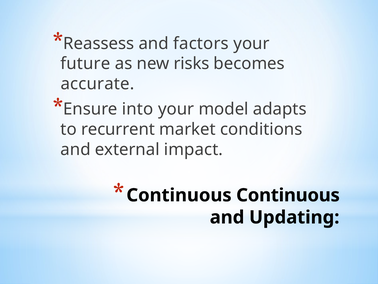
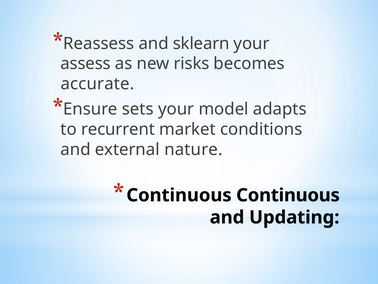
factors: factors -> sklearn
future: future -> assess
into: into -> sets
impact: impact -> nature
